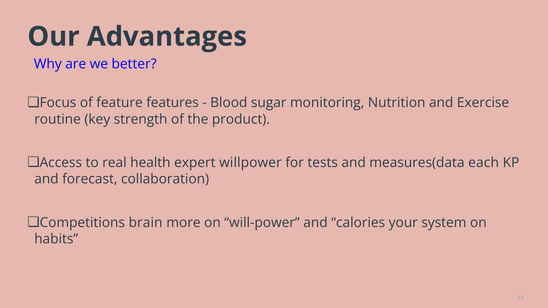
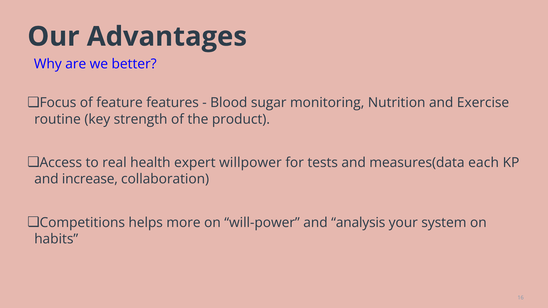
forecast: forecast -> increase
brain: brain -> helps
calories: calories -> analysis
